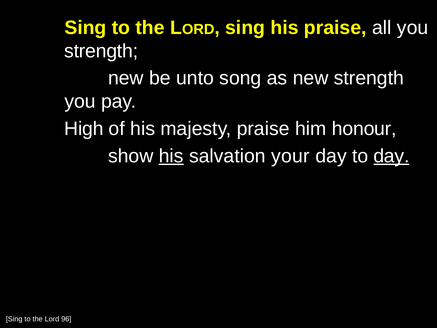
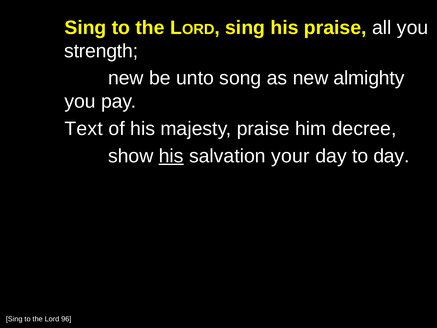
new strength: strength -> almighty
High: High -> Text
honour: honour -> decree
day at (391, 156) underline: present -> none
